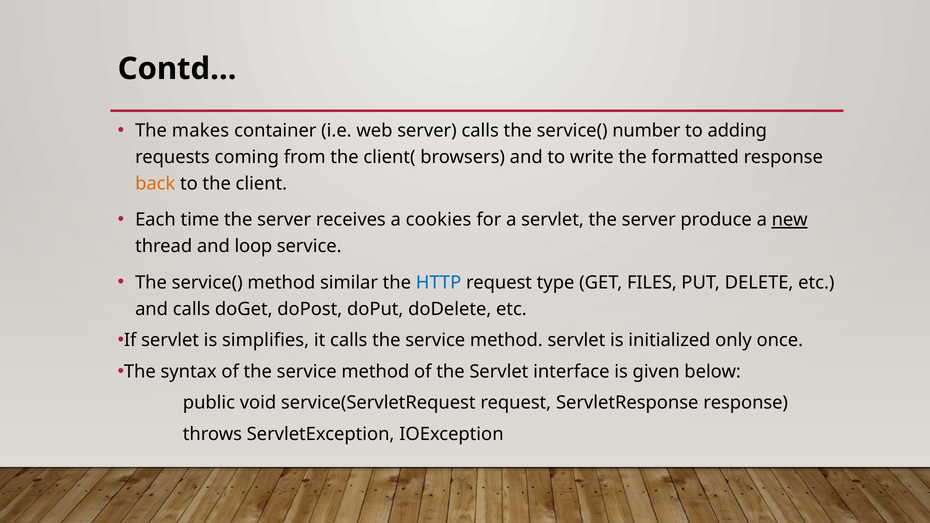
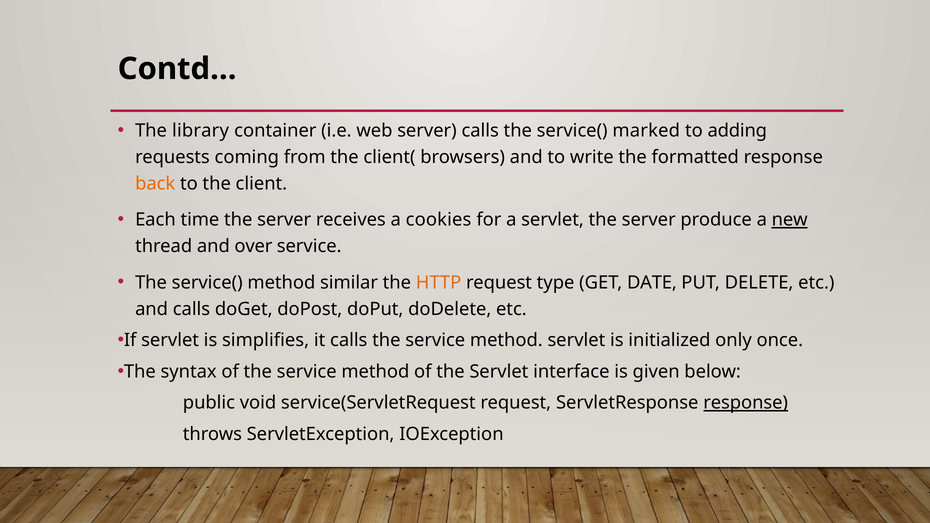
makes: makes -> library
number: number -> marked
loop: loop -> over
HTTP colour: blue -> orange
FILES: FILES -> DATE
response at (746, 403) underline: none -> present
